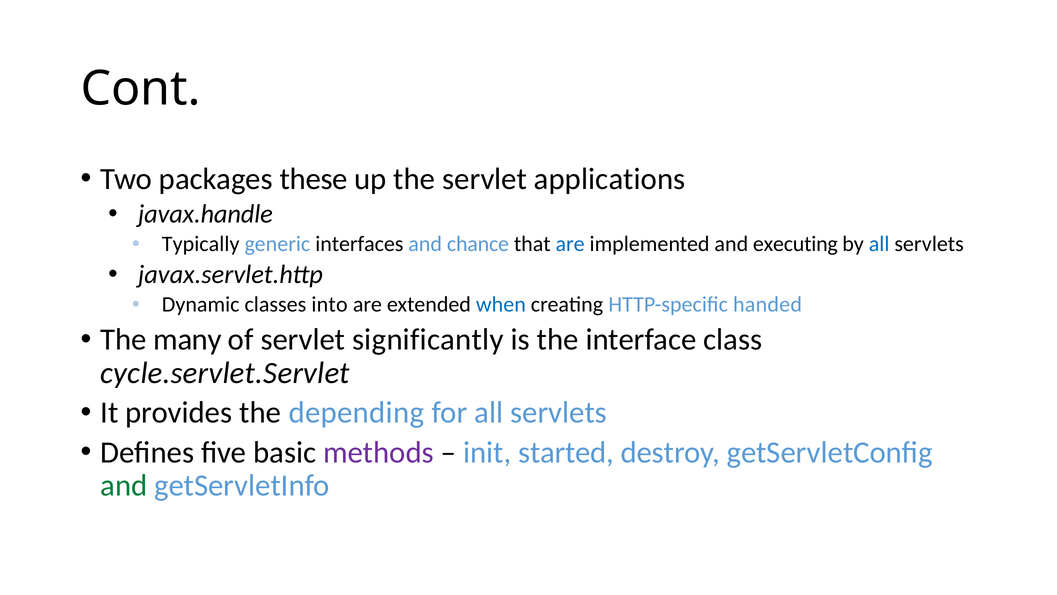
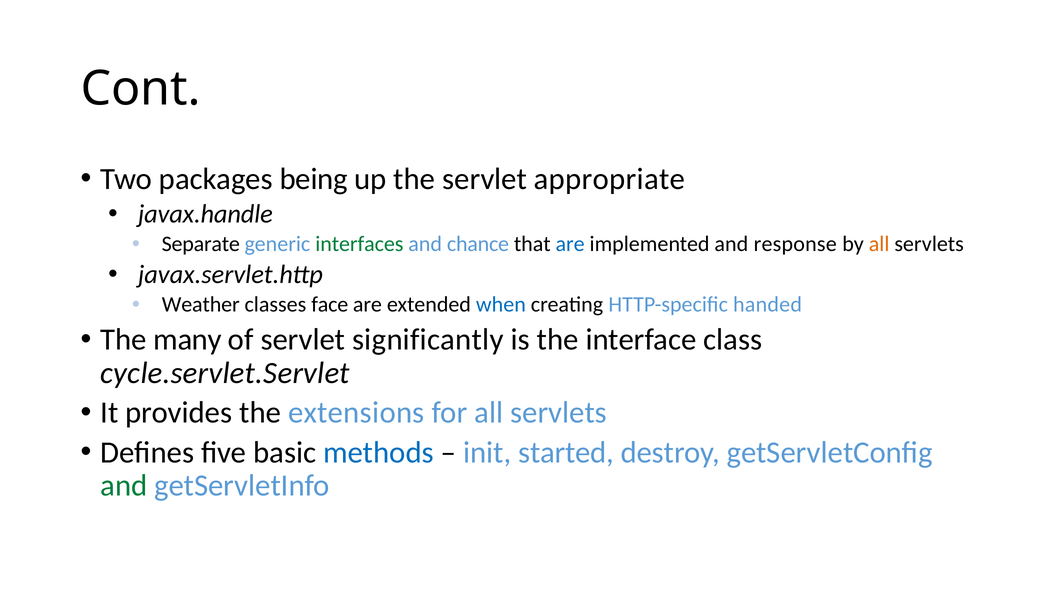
these: these -> being
applications: applications -> appropriate
Typically: Typically -> Separate
interfaces colour: black -> green
executing: executing -> response
all at (879, 244) colour: blue -> orange
Dynamic: Dynamic -> Weather
into: into -> face
depending: depending -> extensions
methods colour: purple -> blue
